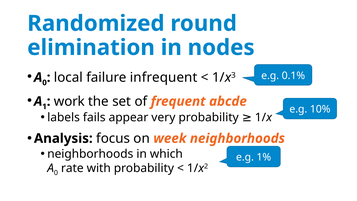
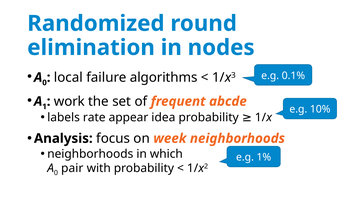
infrequent: infrequent -> algorithms
fails: fails -> rate
very: very -> idea
rate: rate -> pair
